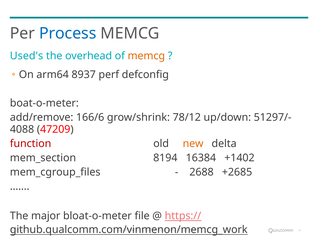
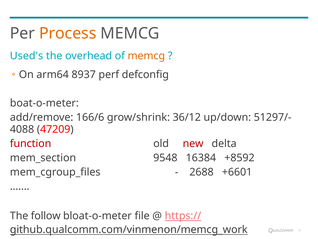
Process colour: blue -> orange
78/12: 78/12 -> 36/12
new colour: orange -> red
8194: 8194 -> 9548
+1402: +1402 -> +8592
+2685: +2685 -> +6601
major: major -> follow
